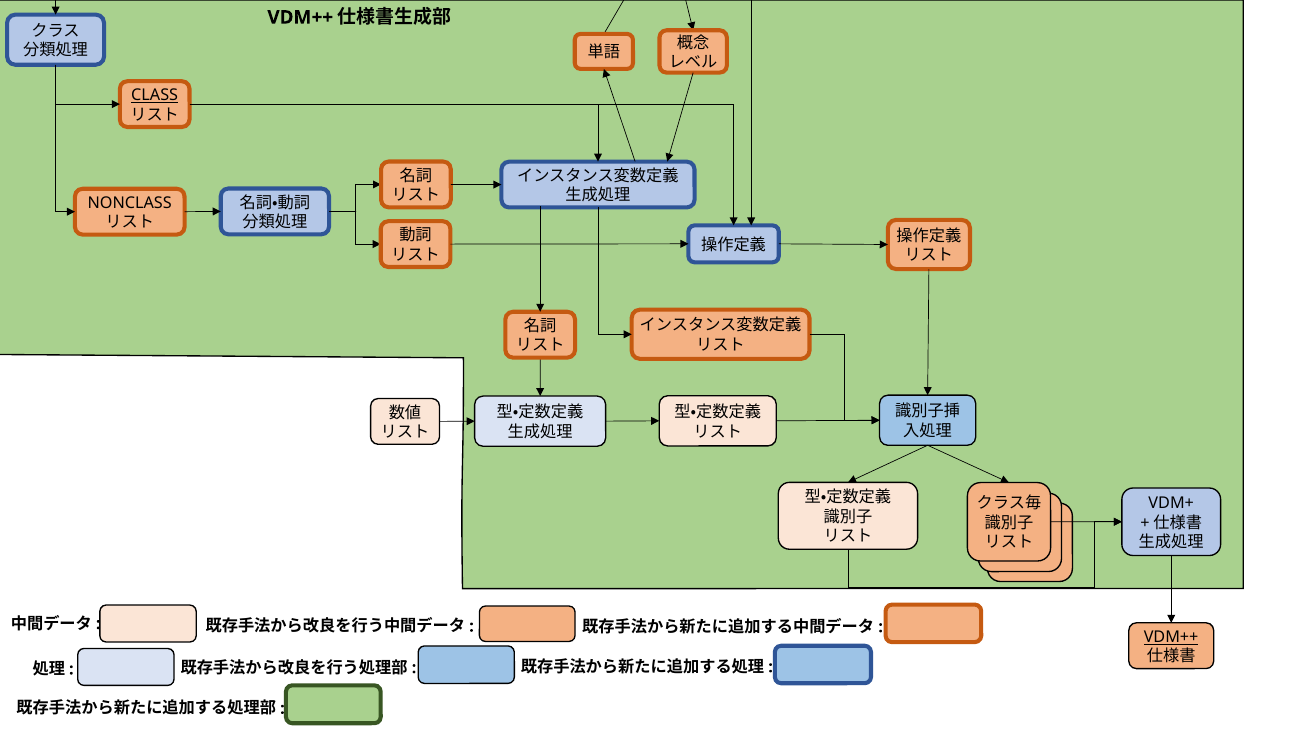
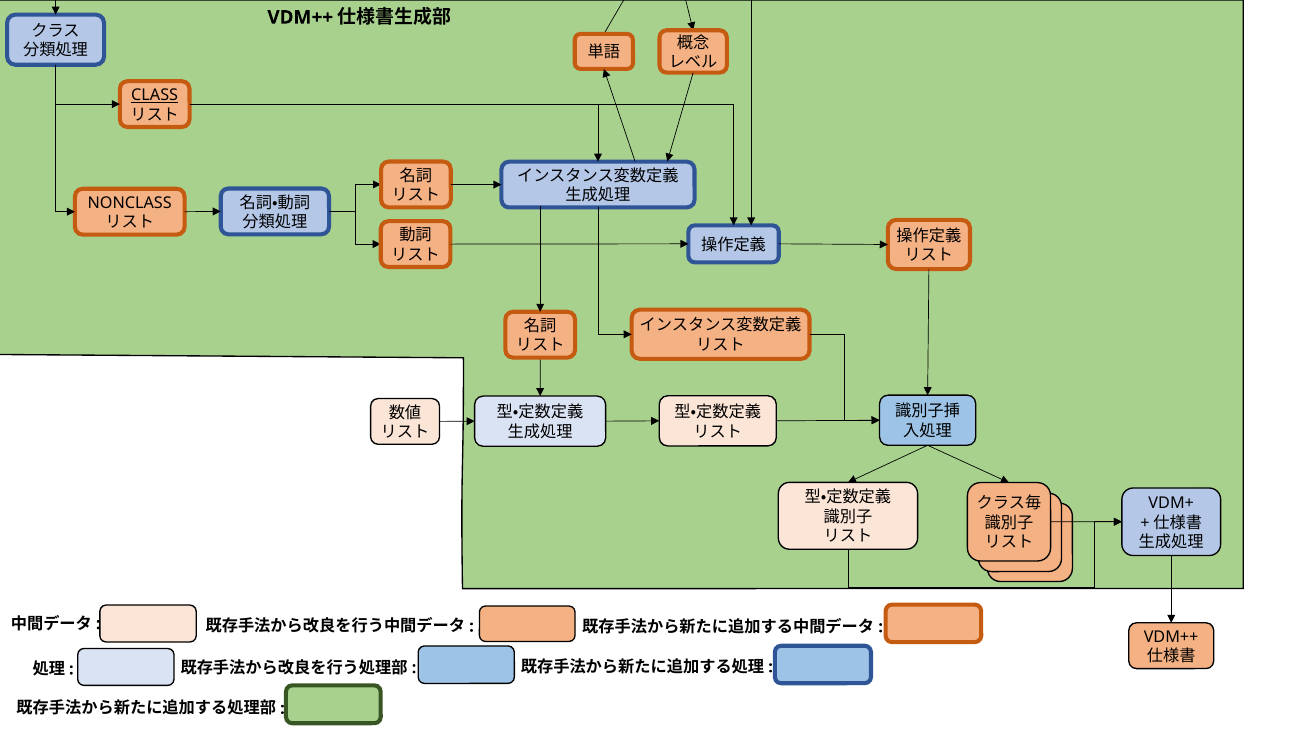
VDM++ at (1171, 638) underline: present -> none
